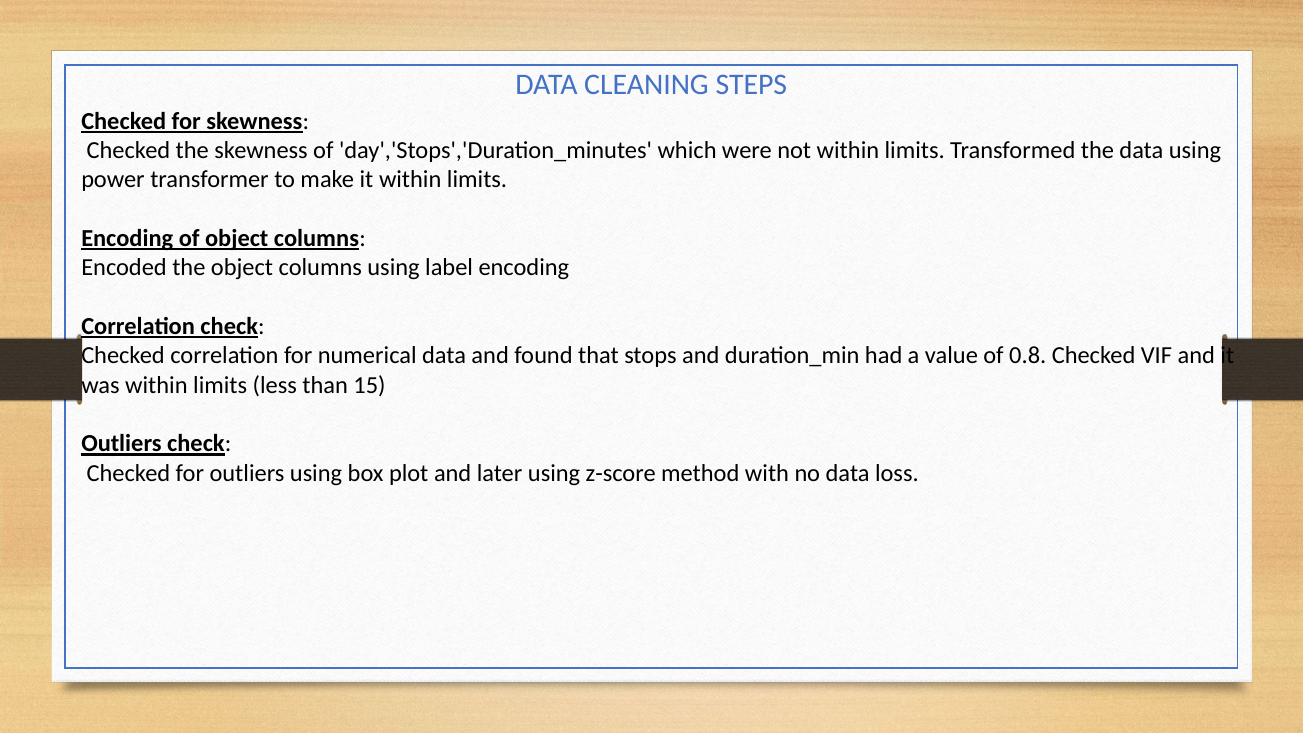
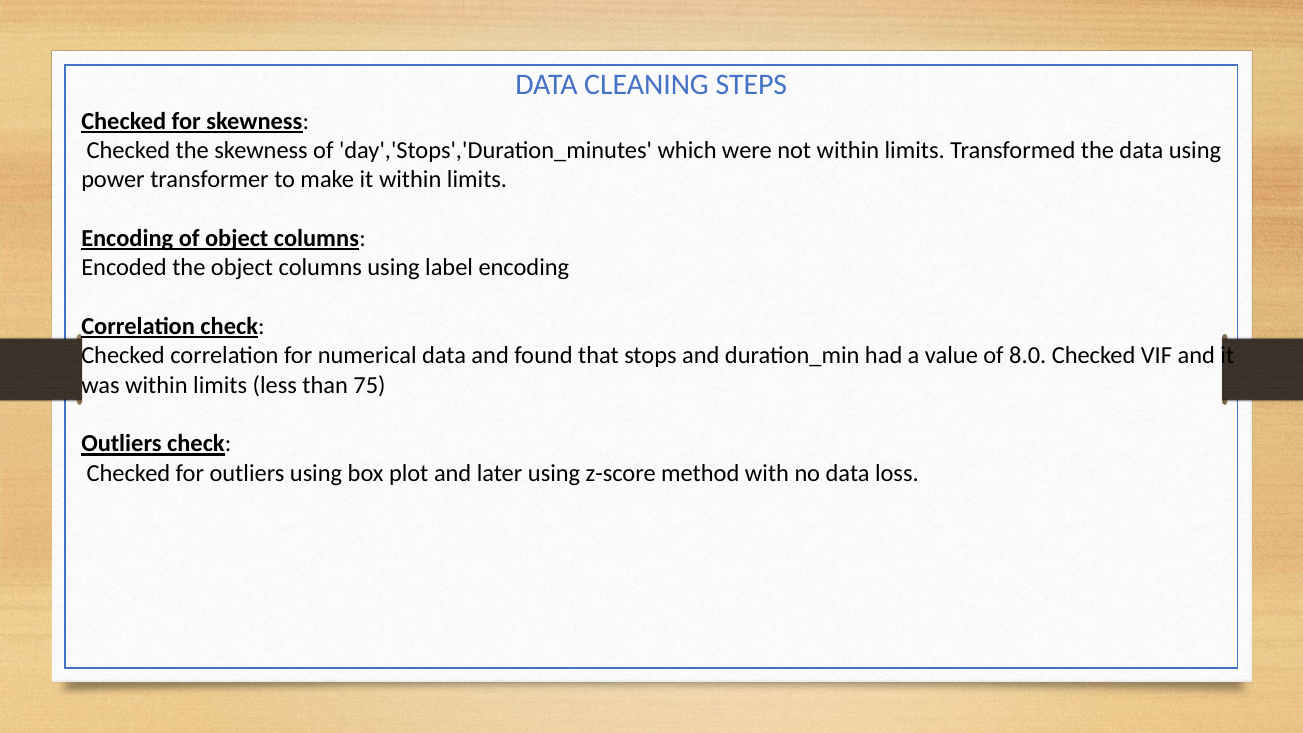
0.8: 0.8 -> 8.0
15: 15 -> 75
